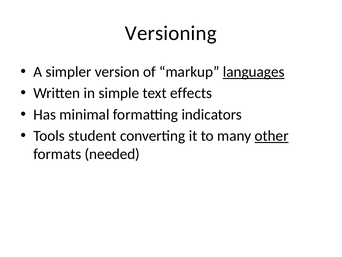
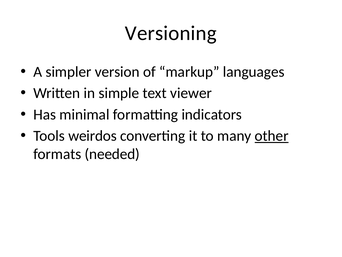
languages underline: present -> none
effects: effects -> viewer
student: student -> weirdos
